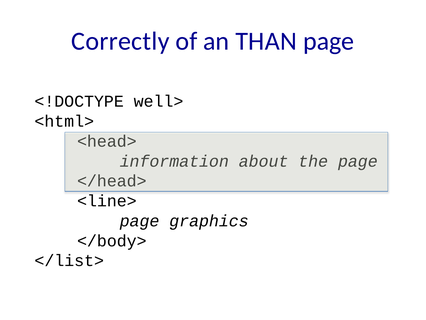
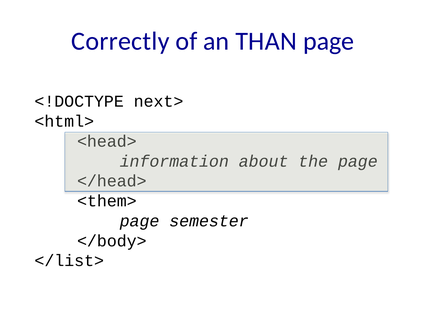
well>: well> -> next>
<line>: <line> -> <them>
graphics: graphics -> semester
